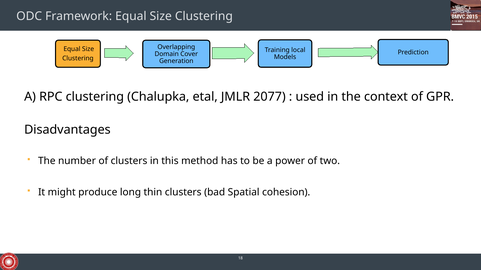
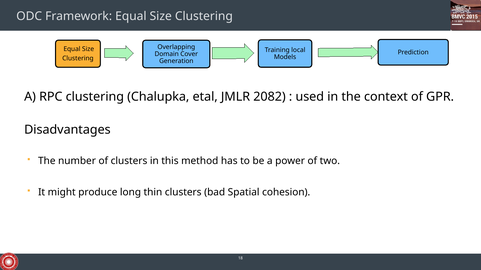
2077: 2077 -> 2082
